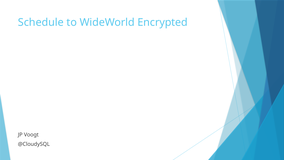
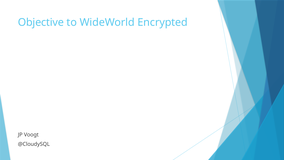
Schedule: Schedule -> Objective
